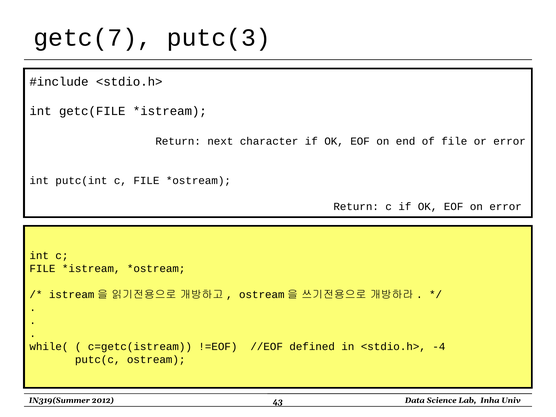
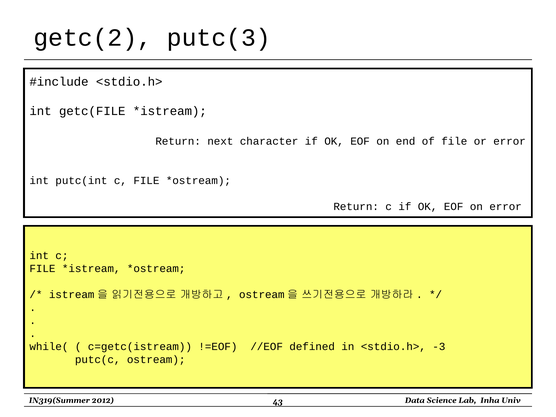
getc(7: getc(7 -> getc(2
-4: -4 -> -3
